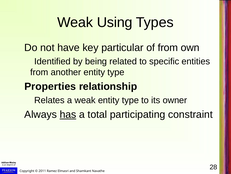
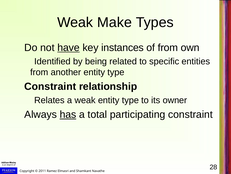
Using: Using -> Make
have underline: none -> present
particular: particular -> instances
Properties at (50, 86): Properties -> Constraint
